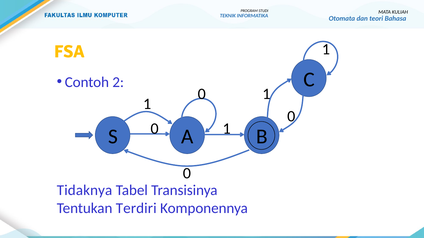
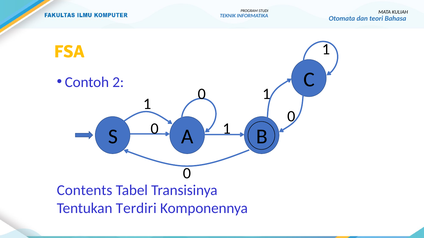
Tidaknya: Tidaknya -> Contents
